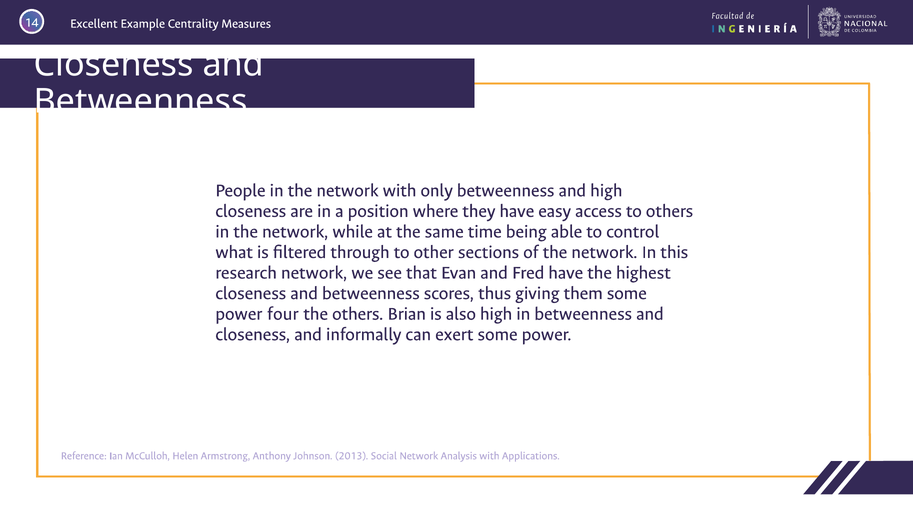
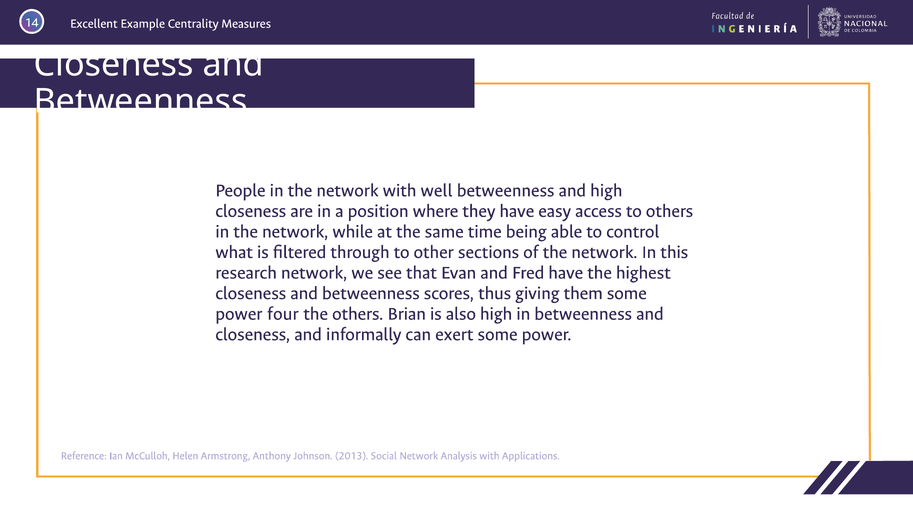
only: only -> well
